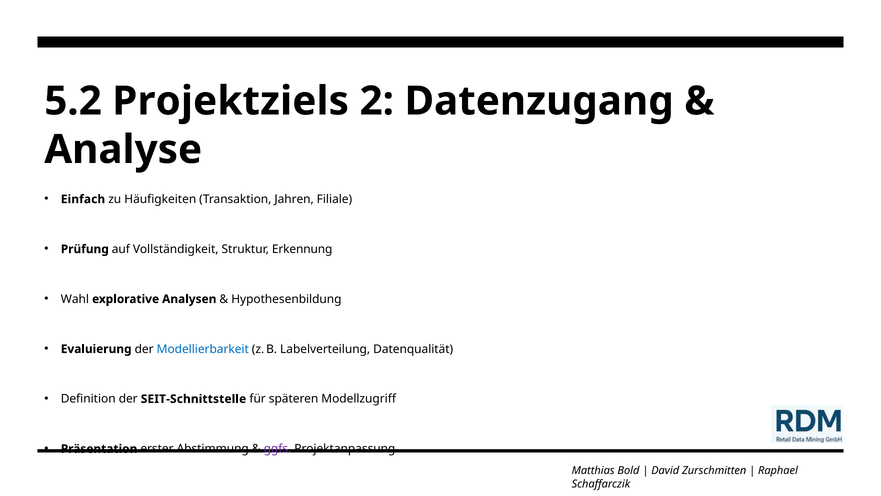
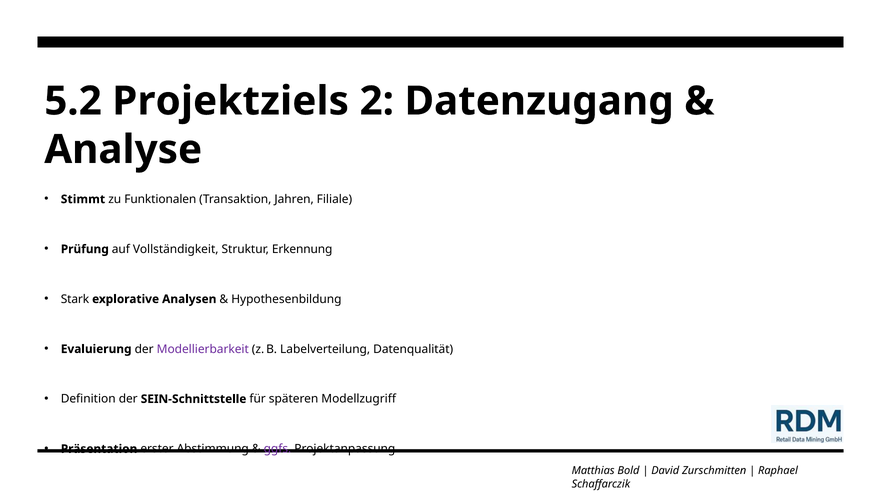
Einfach: Einfach -> Stimmt
Häufigkeiten: Häufigkeiten -> Funktionalen
Wahl: Wahl -> Stark
Modellierbarkeit colour: blue -> purple
SEIT-Schnittstelle: SEIT-Schnittstelle -> SEIN-Schnittstelle
